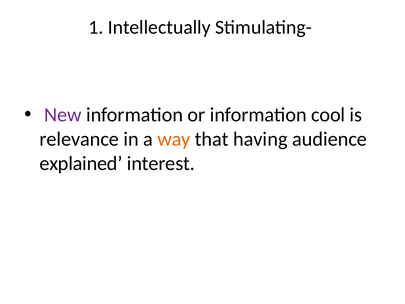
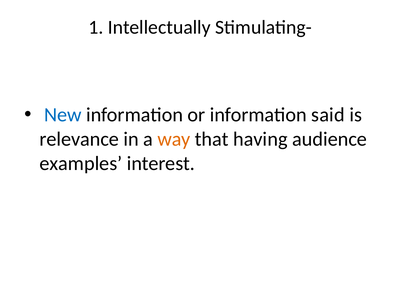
New colour: purple -> blue
cool: cool -> said
explained: explained -> examples
